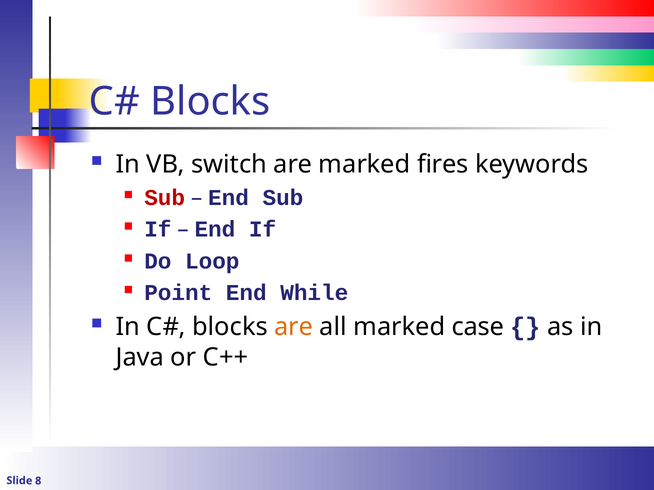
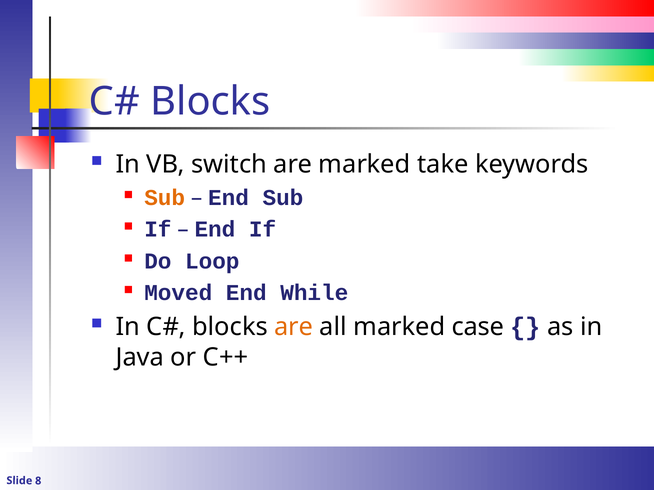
fires: fires -> take
Sub at (165, 198) colour: red -> orange
Point: Point -> Moved
